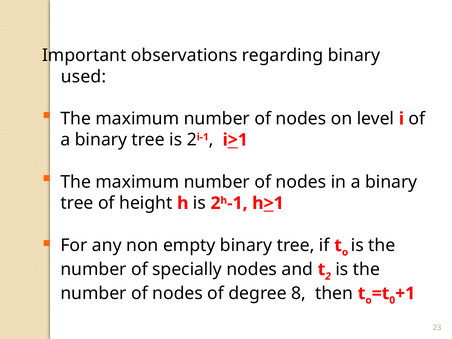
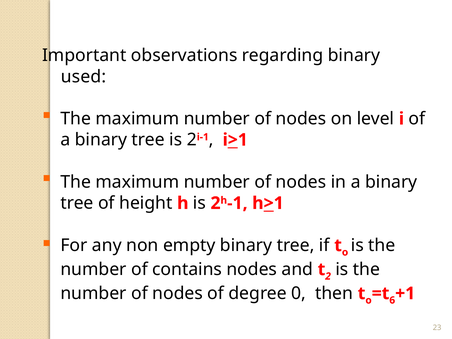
specially: specially -> contains
8: 8 -> 0
0: 0 -> 6
